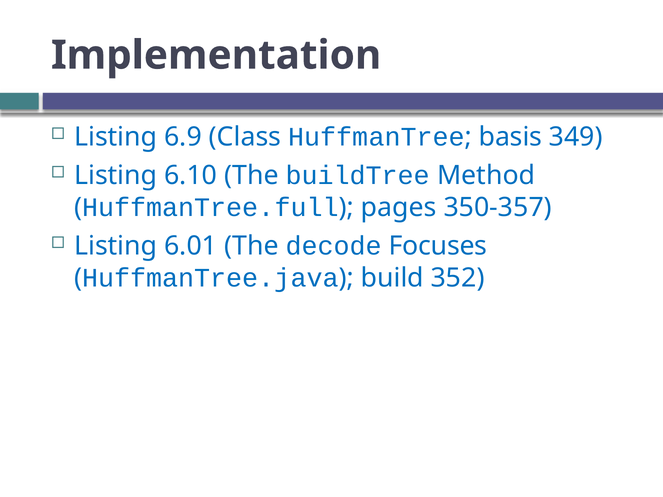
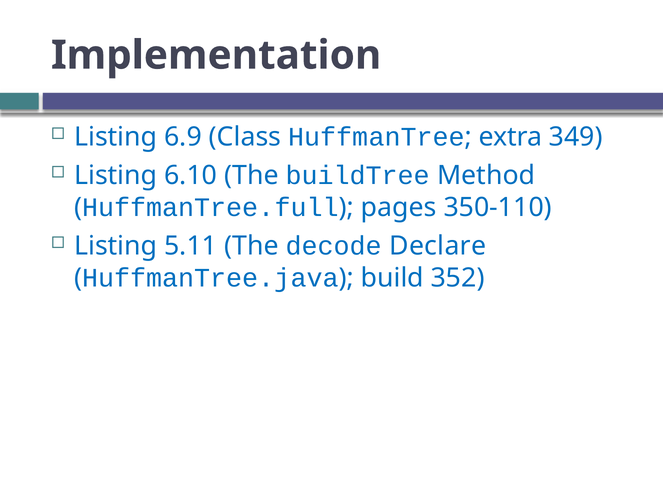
basis: basis -> extra
350-357: 350-357 -> 350-110
6.01: 6.01 -> 5.11
Focuses: Focuses -> Declare
